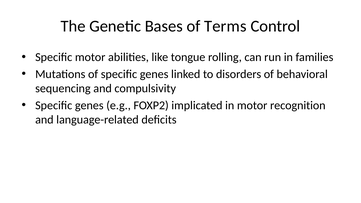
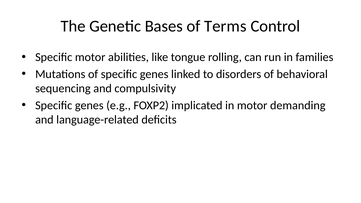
recognition: recognition -> demanding
